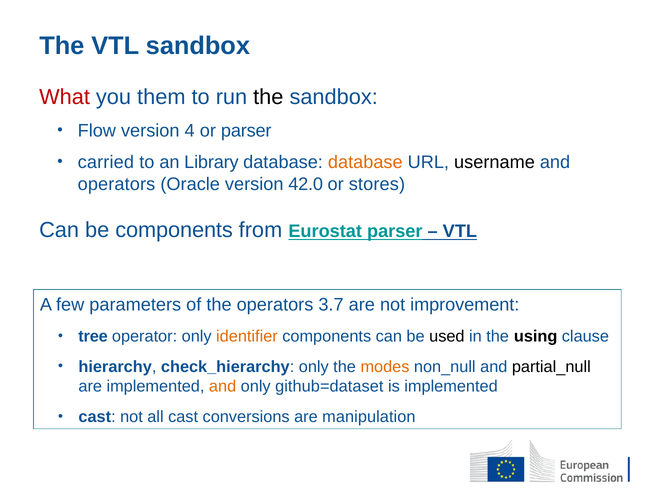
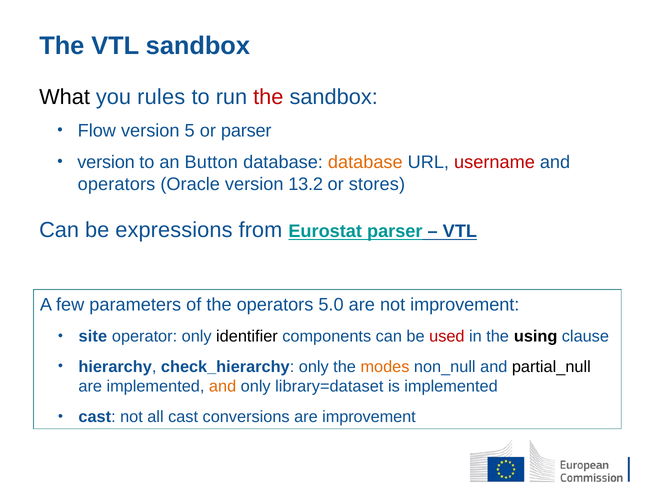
What colour: red -> black
them: them -> rules
the at (268, 97) colour: black -> red
4: 4 -> 5
carried at (106, 162): carried -> version
Library: Library -> Button
username colour: black -> red
42.0: 42.0 -> 13.2
be components: components -> expressions
3.7: 3.7 -> 5.0
tree: tree -> site
identifier colour: orange -> black
used colour: black -> red
github=dataset: github=dataset -> library=dataset
are manipulation: manipulation -> improvement
